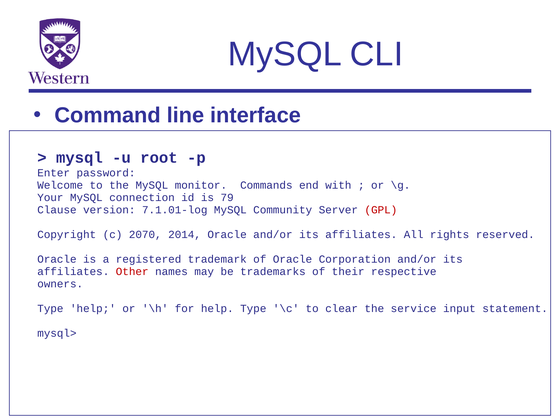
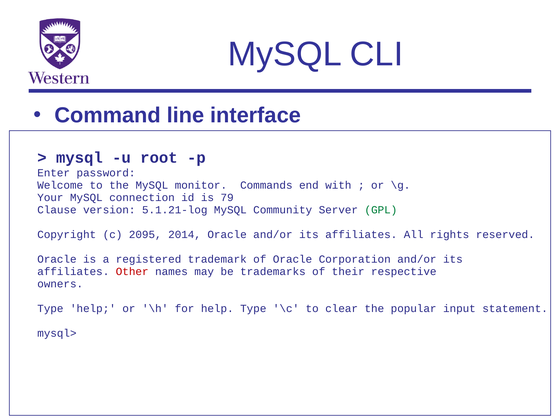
7.1.01-log: 7.1.01-log -> 5.1.21-log
GPL colour: red -> green
2070: 2070 -> 2095
service: service -> popular
